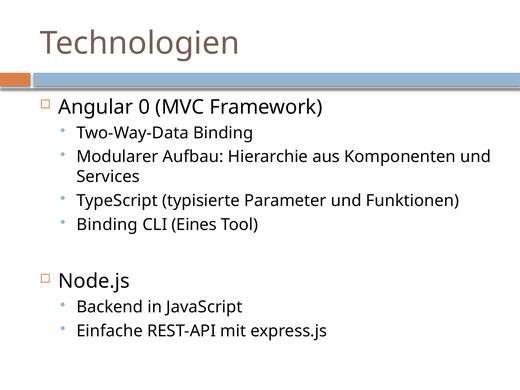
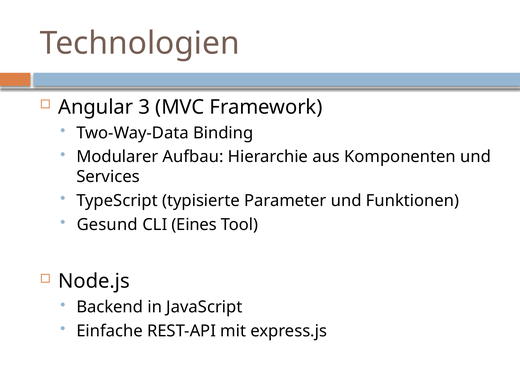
0: 0 -> 3
Binding at (107, 225): Binding -> Gesund
